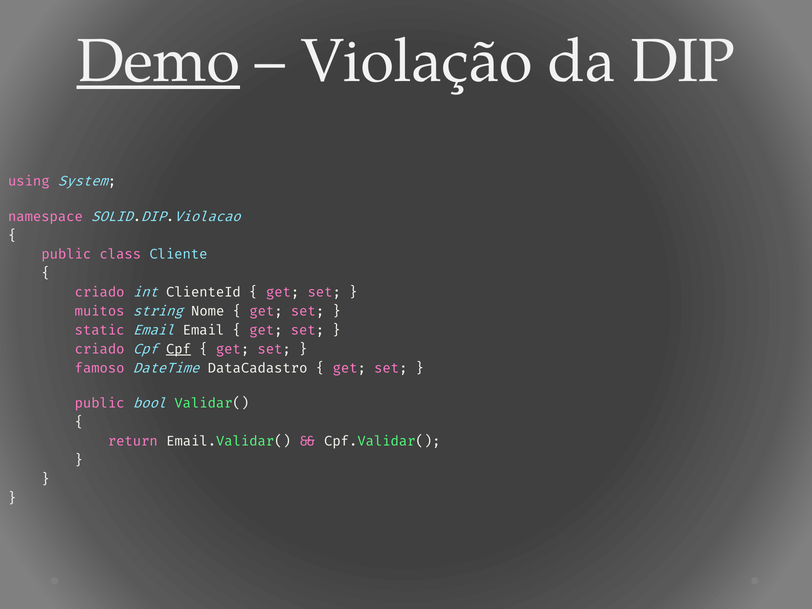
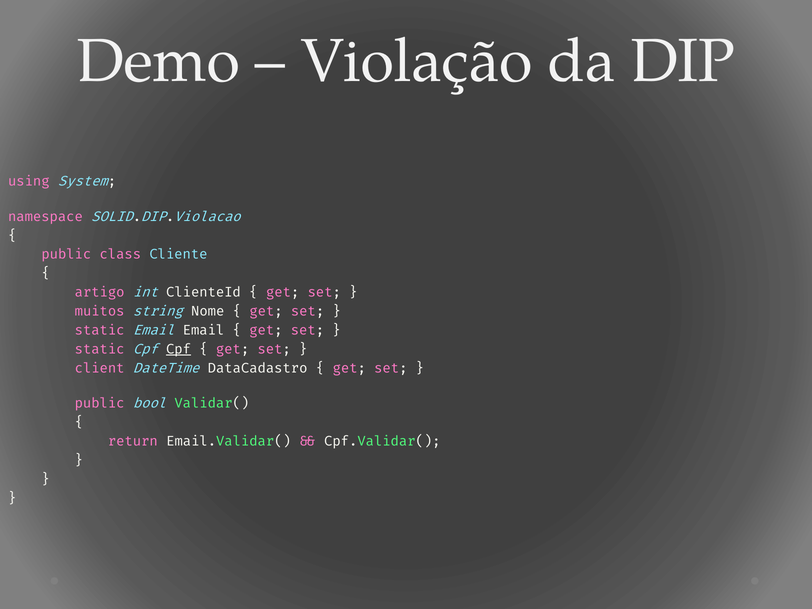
Demo underline: present -> none
criado at (100, 292): criado -> artigo
criado at (100, 349): criado -> static
famoso: famoso -> client
